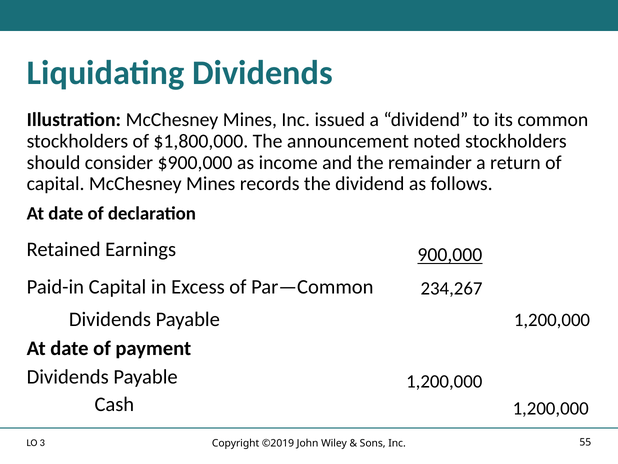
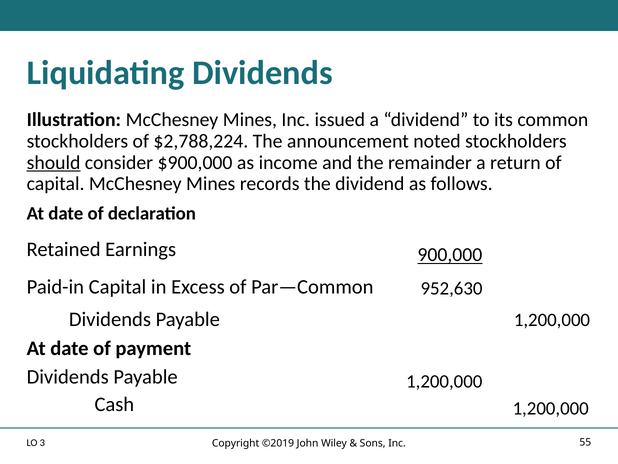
$1,800,000: $1,800,000 -> $2,788,224
should underline: none -> present
234,267: 234,267 -> 952,630
